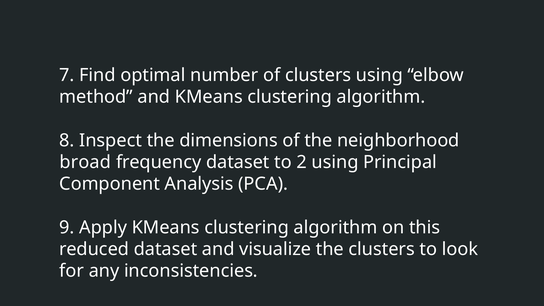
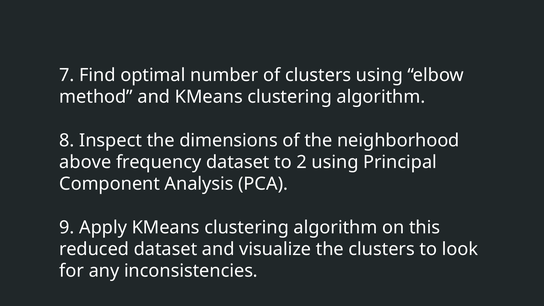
broad: broad -> above
